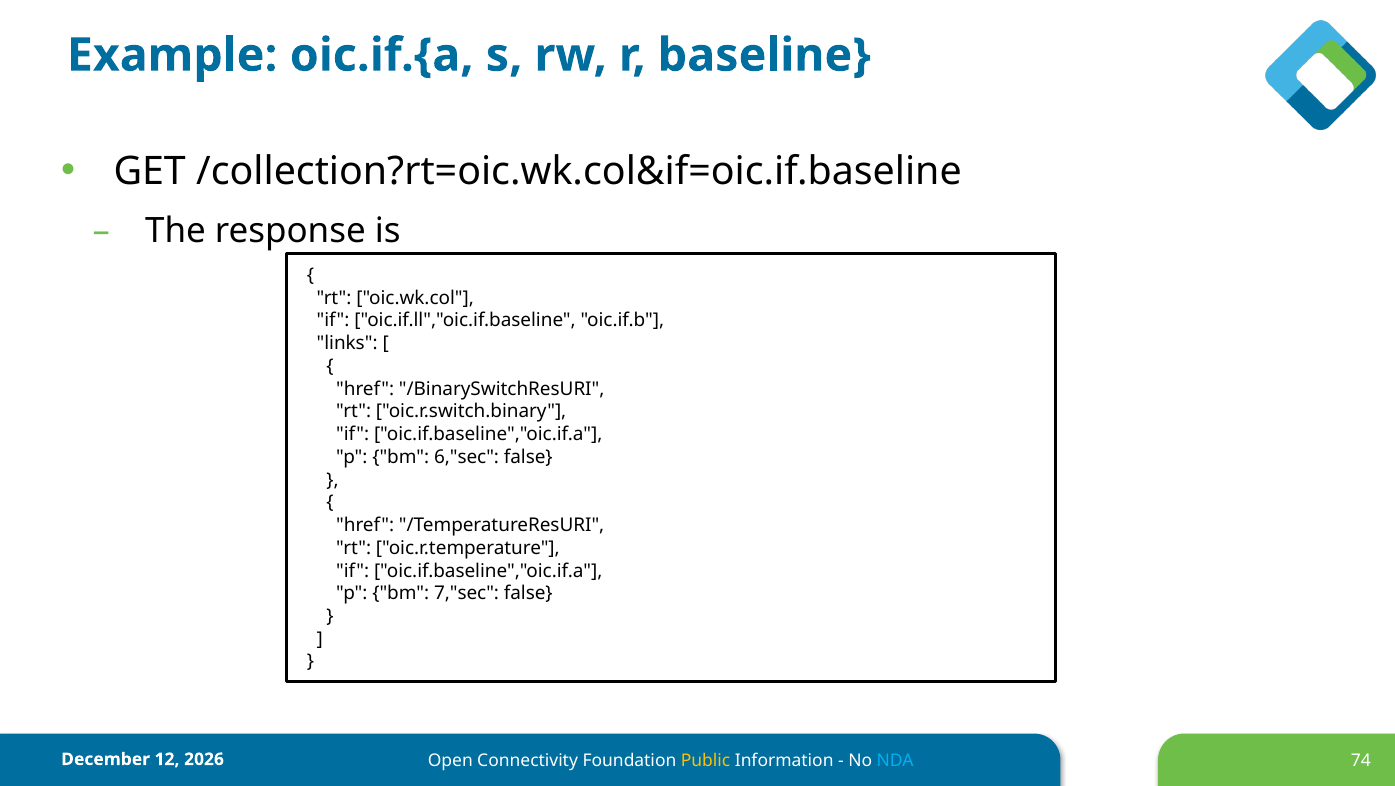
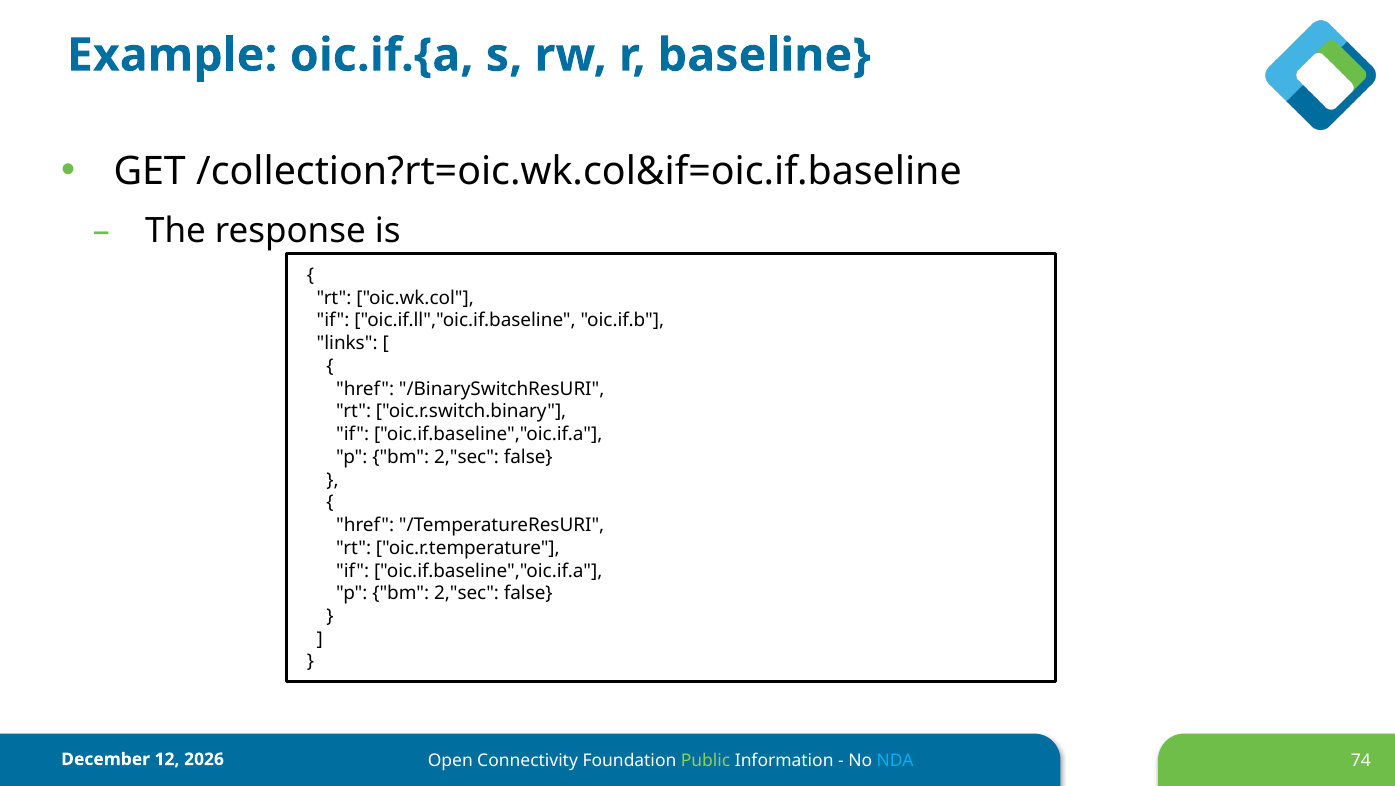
6,"sec at (467, 458): 6,"sec -> 2,"sec
7,"sec at (467, 594): 7,"sec -> 2,"sec
Public colour: yellow -> light green
